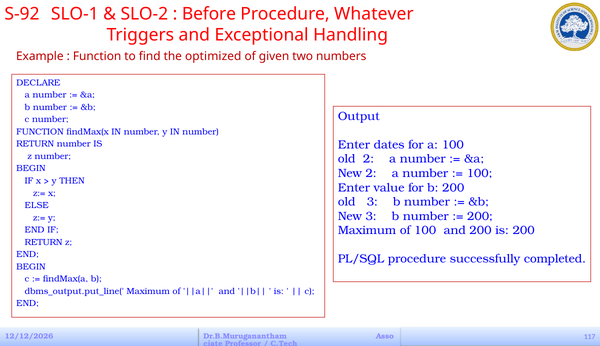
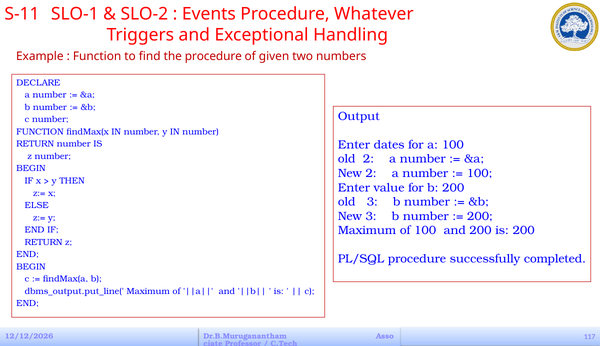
S-92: S-92 -> S-11
Before: Before -> Events
the optimized: optimized -> procedure
